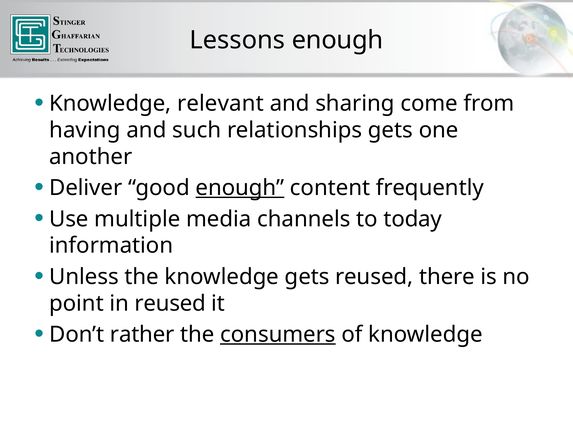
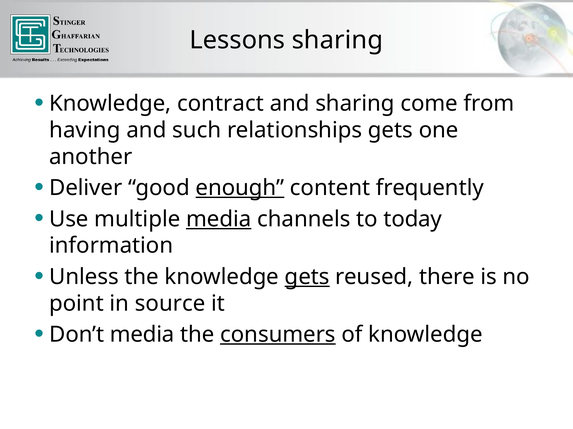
Lessons enough: enough -> sharing
relevant: relevant -> contract
media at (219, 219) underline: none -> present
gets at (307, 277) underline: none -> present
in reused: reused -> source
Don’t rather: rather -> media
